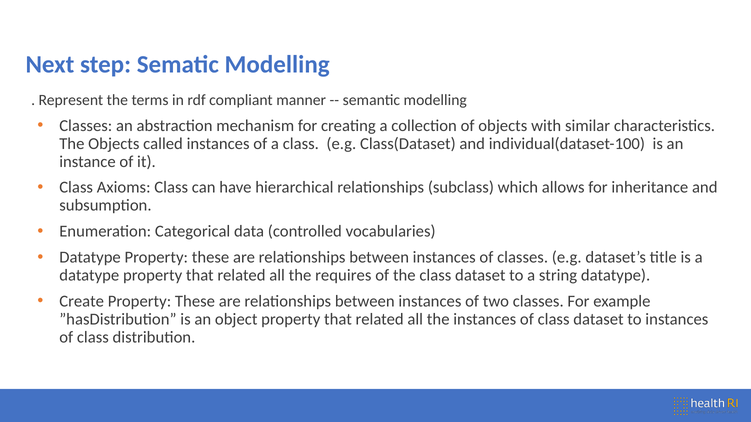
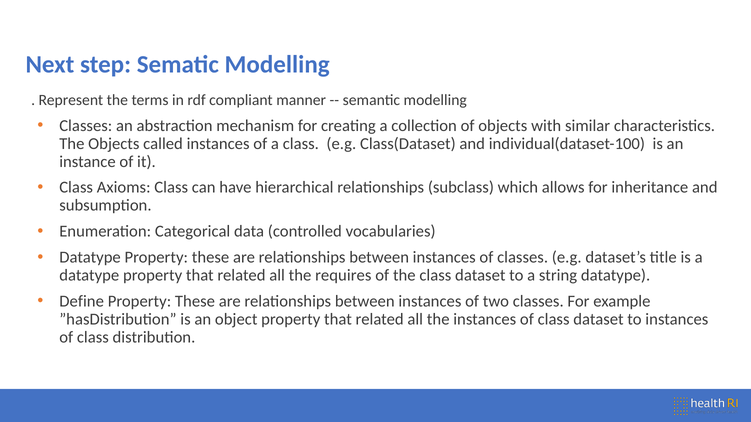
Create: Create -> Define
